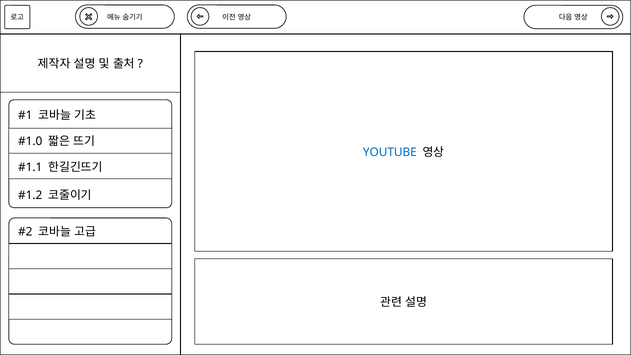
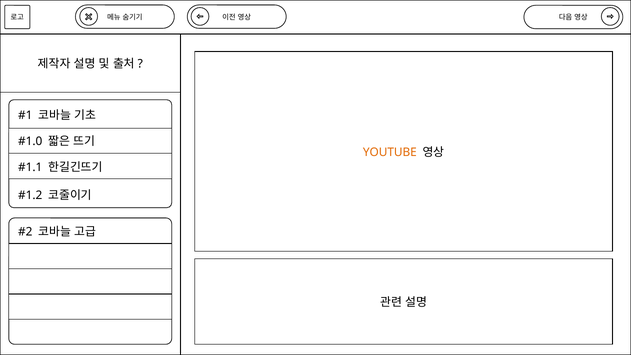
YOUTUBE colour: blue -> orange
